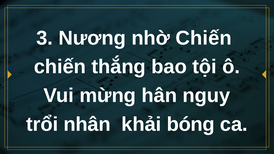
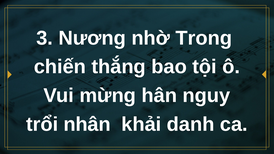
nhờ Chiến: Chiến -> Trong
bóng: bóng -> danh
